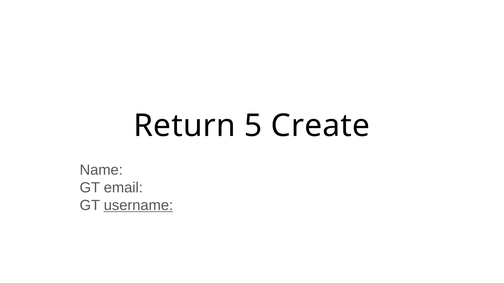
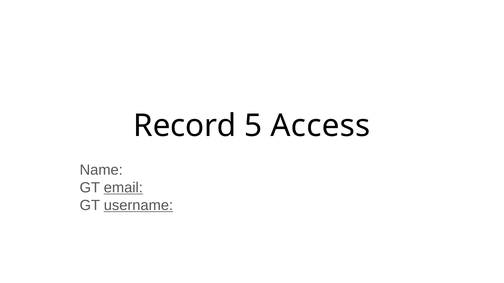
Return: Return -> Record
Create: Create -> Access
email underline: none -> present
